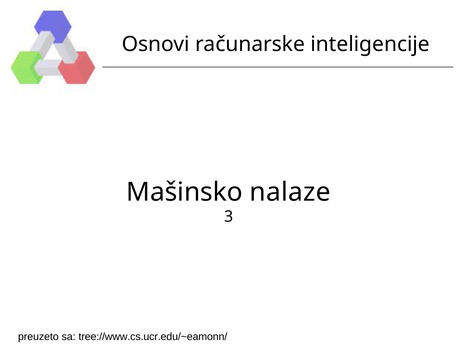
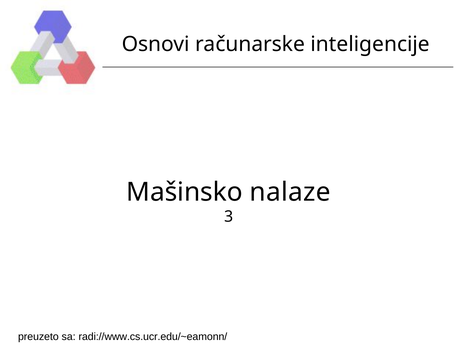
tree://www.cs.ucr.edu/~eamonn/: tree://www.cs.ucr.edu/~eamonn/ -> radi://www.cs.ucr.edu/~eamonn/
